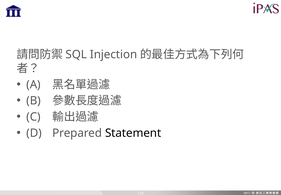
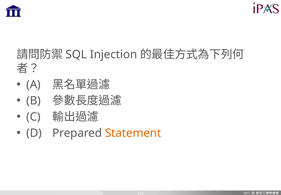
Statement colour: black -> orange
